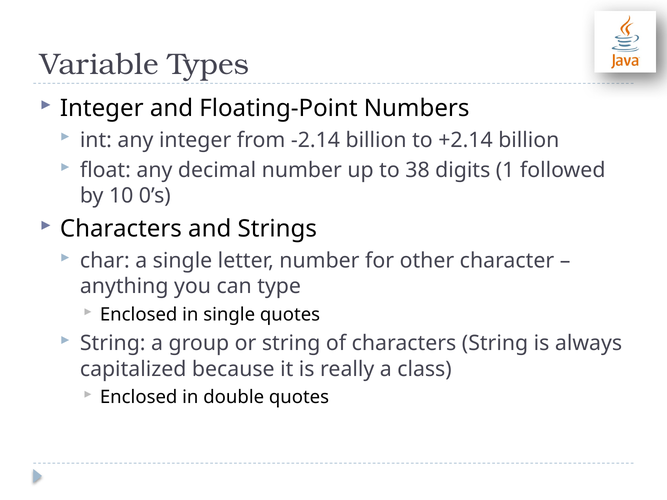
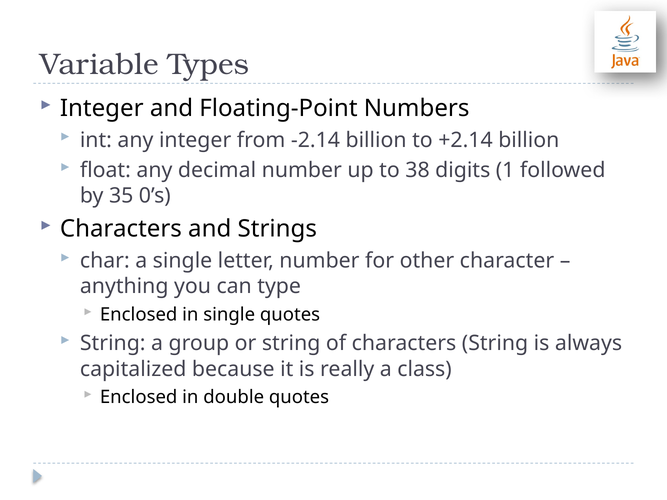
10: 10 -> 35
